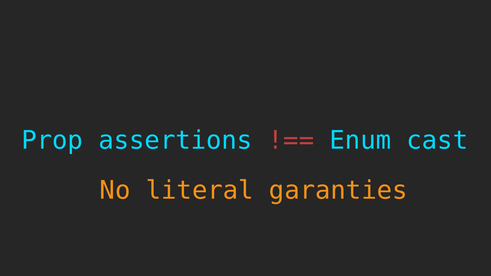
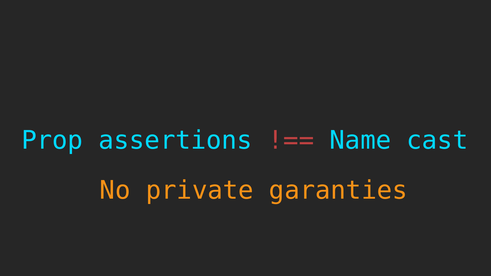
Enum: Enum -> Name
literal: literal -> private
